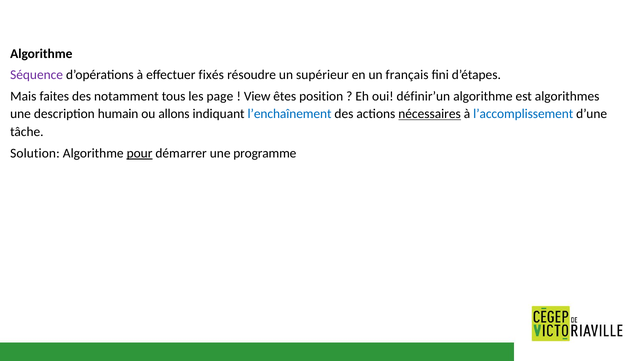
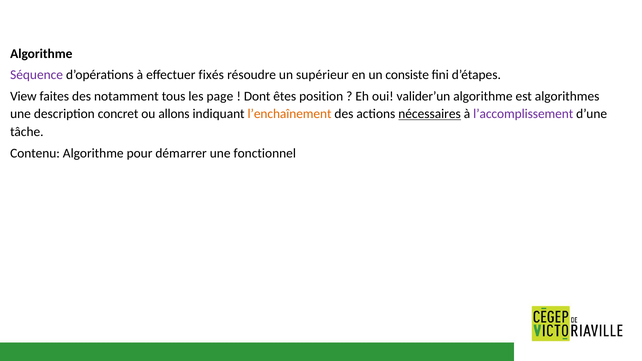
français: français -> consiste
Mais: Mais -> View
View: View -> Dont
définir’un: définir’un -> valider’un
humain: humain -> concret
l’enchaînement colour: blue -> orange
l’accomplissement colour: blue -> purple
Solution: Solution -> Contenu
pour underline: present -> none
programme: programme -> fonctionnel
